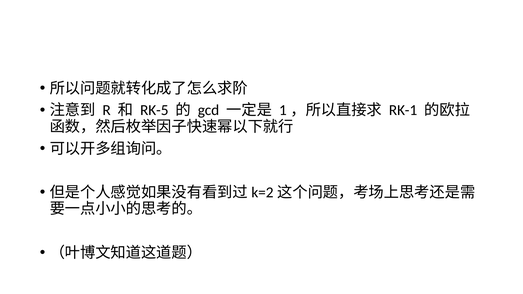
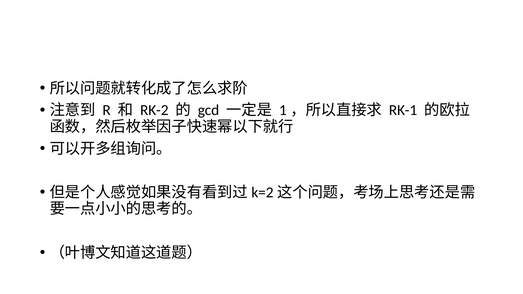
RK-5: RK-5 -> RK-2
